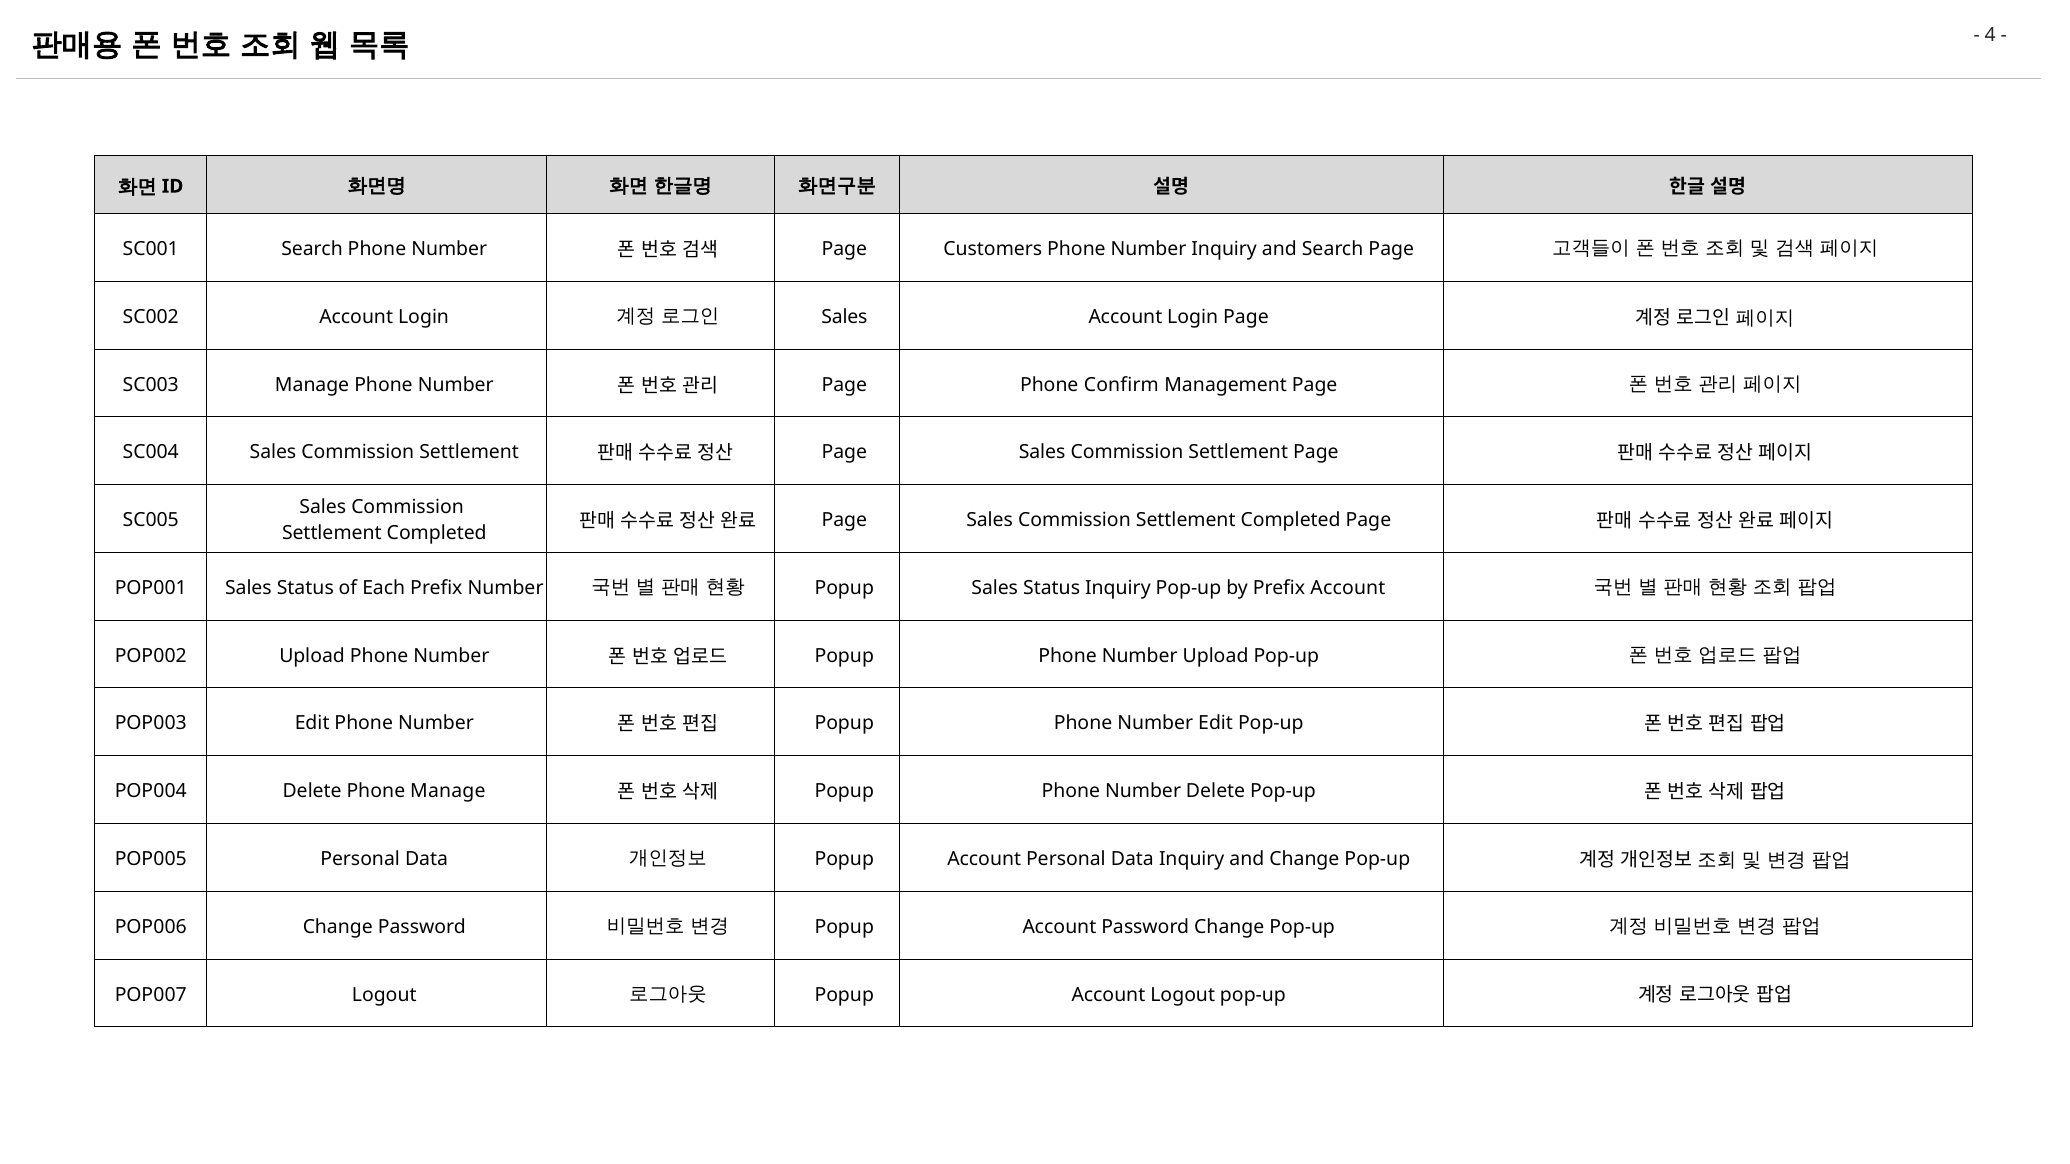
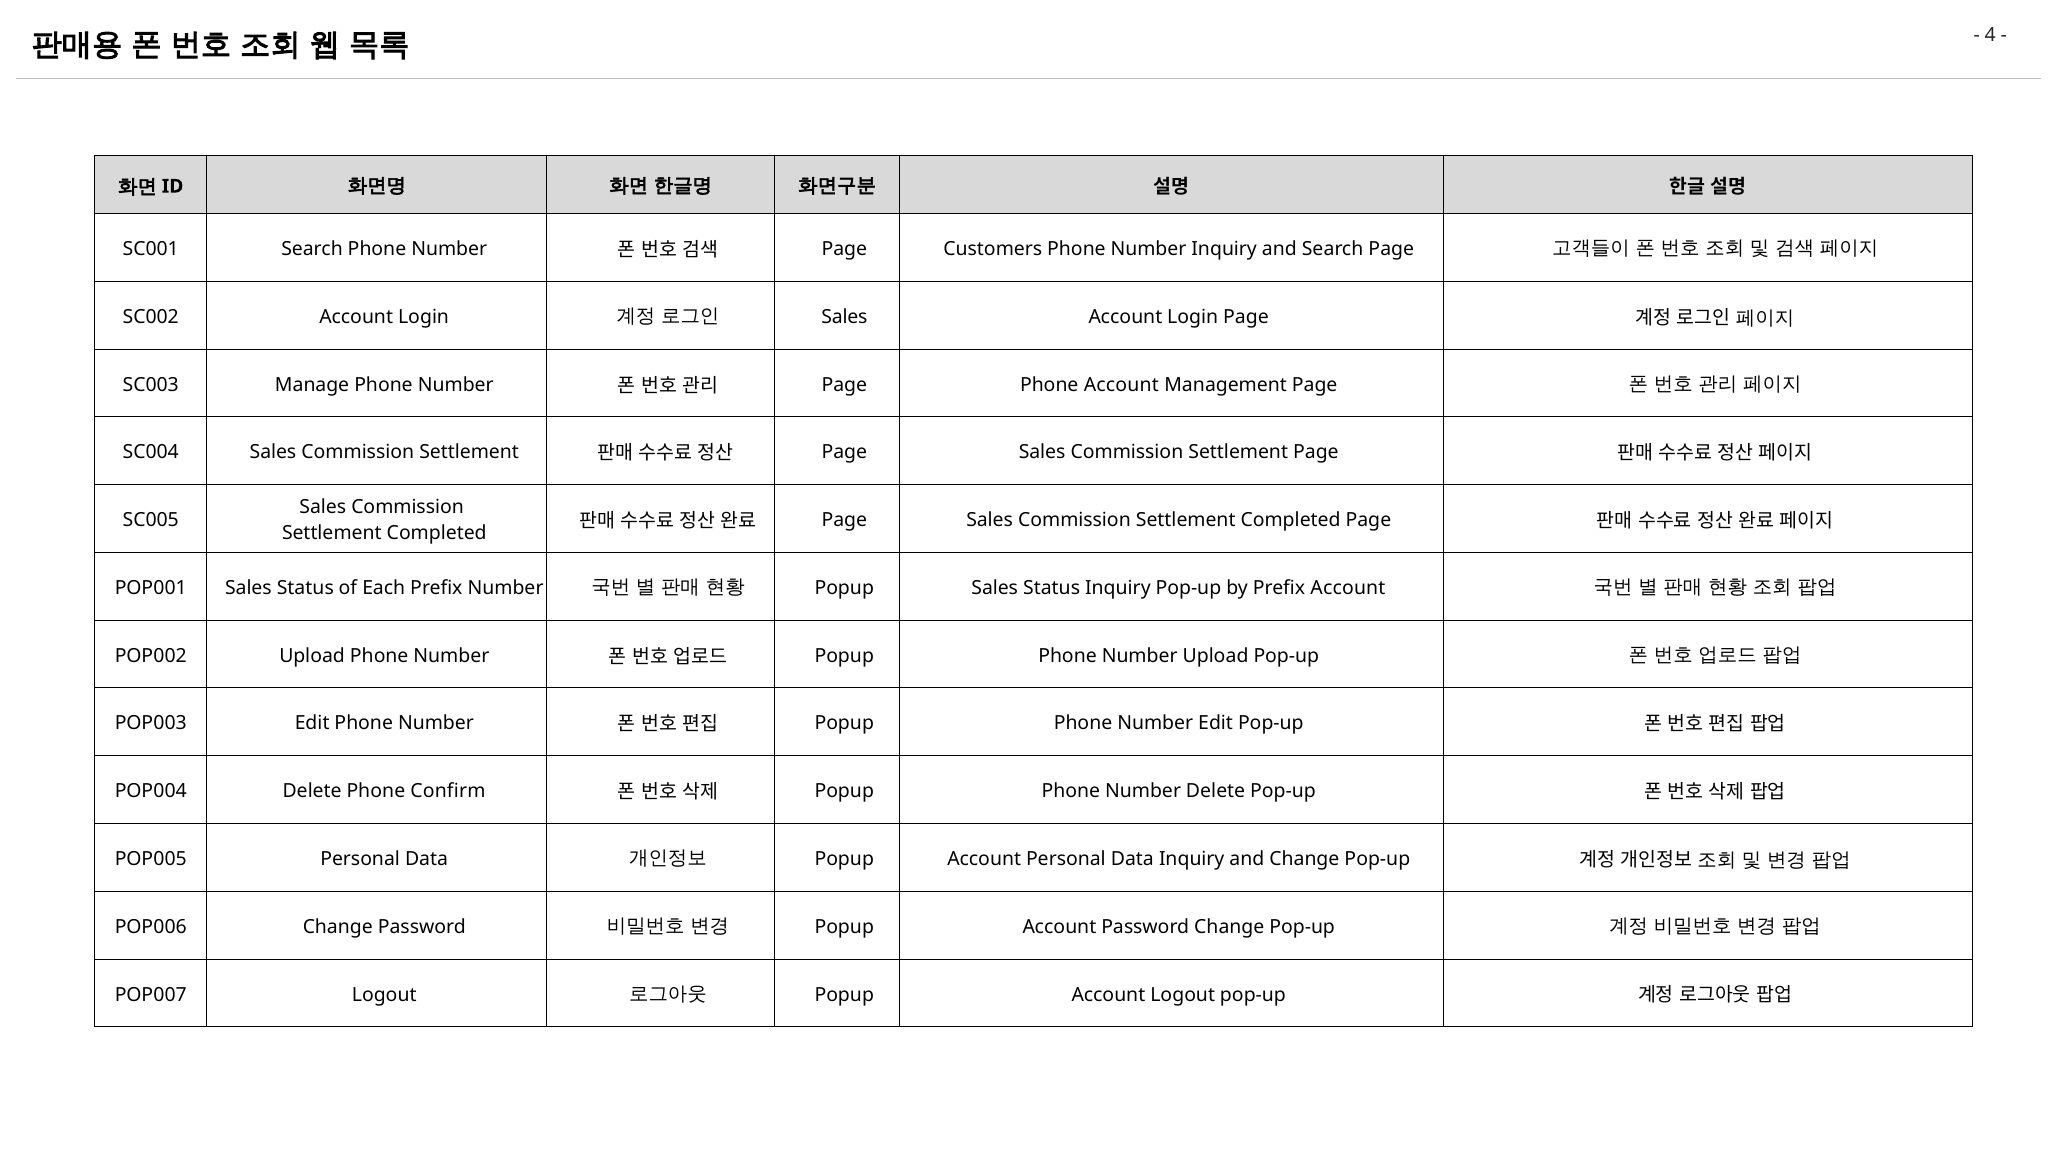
Phone Confirm: Confirm -> Account
Phone Manage: Manage -> Confirm
